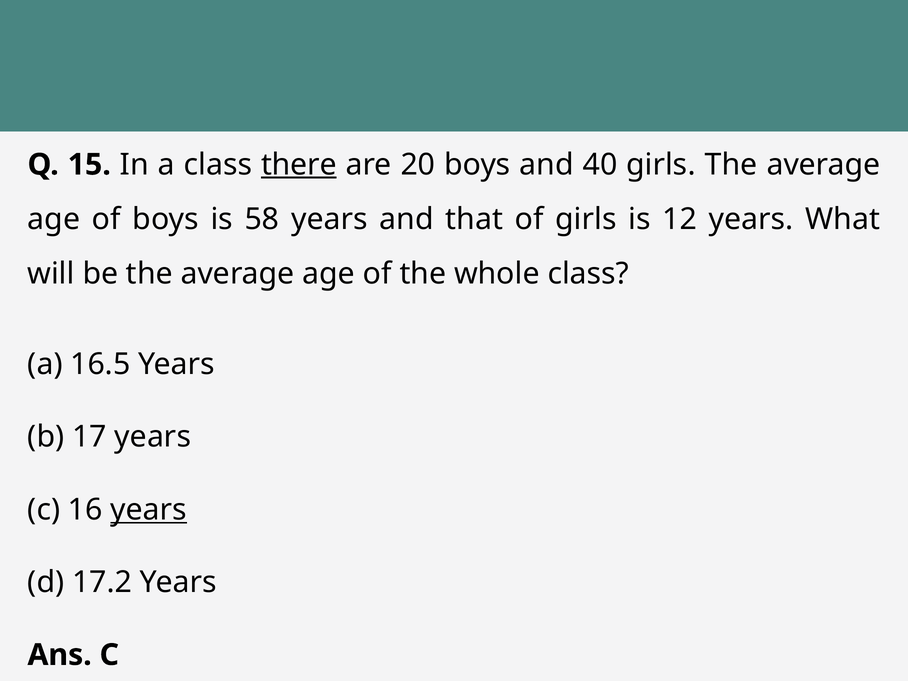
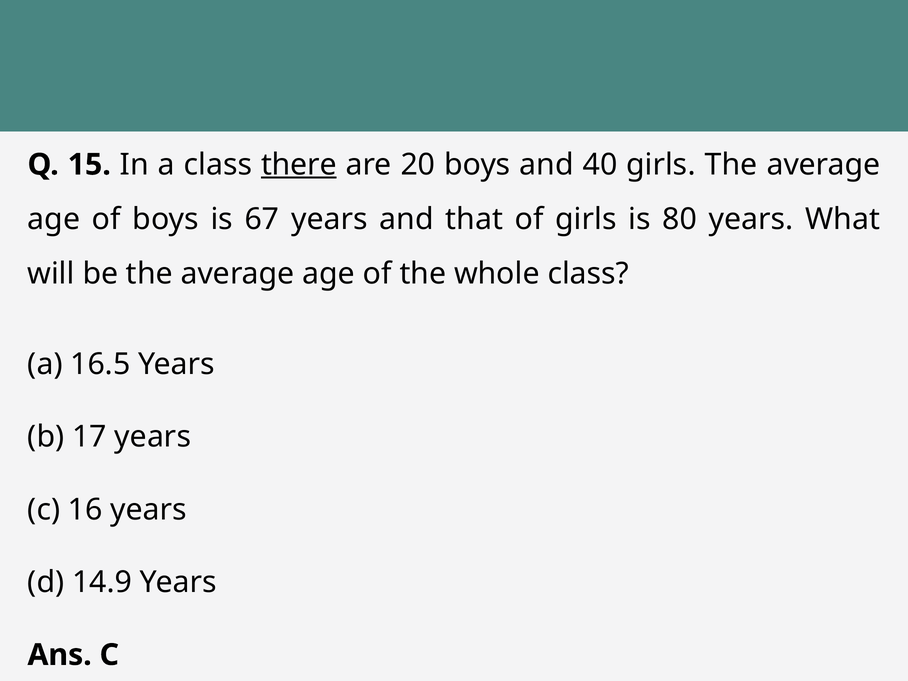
58: 58 -> 67
12: 12 -> 80
years at (149, 510) underline: present -> none
17.2: 17.2 -> 14.9
